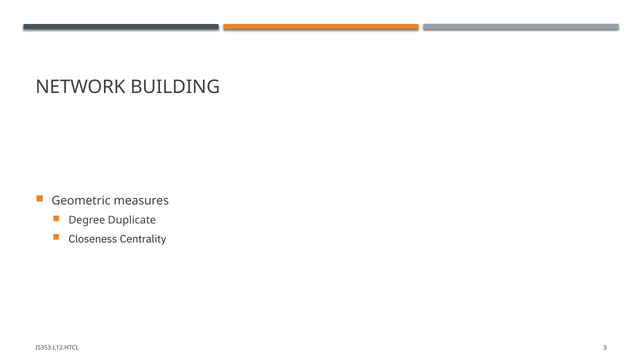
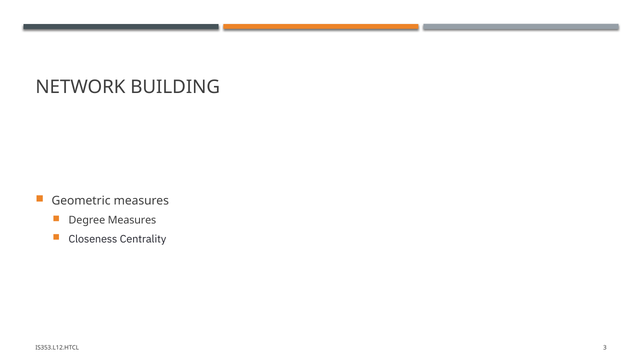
Degree Duplicate: Duplicate -> Measures
